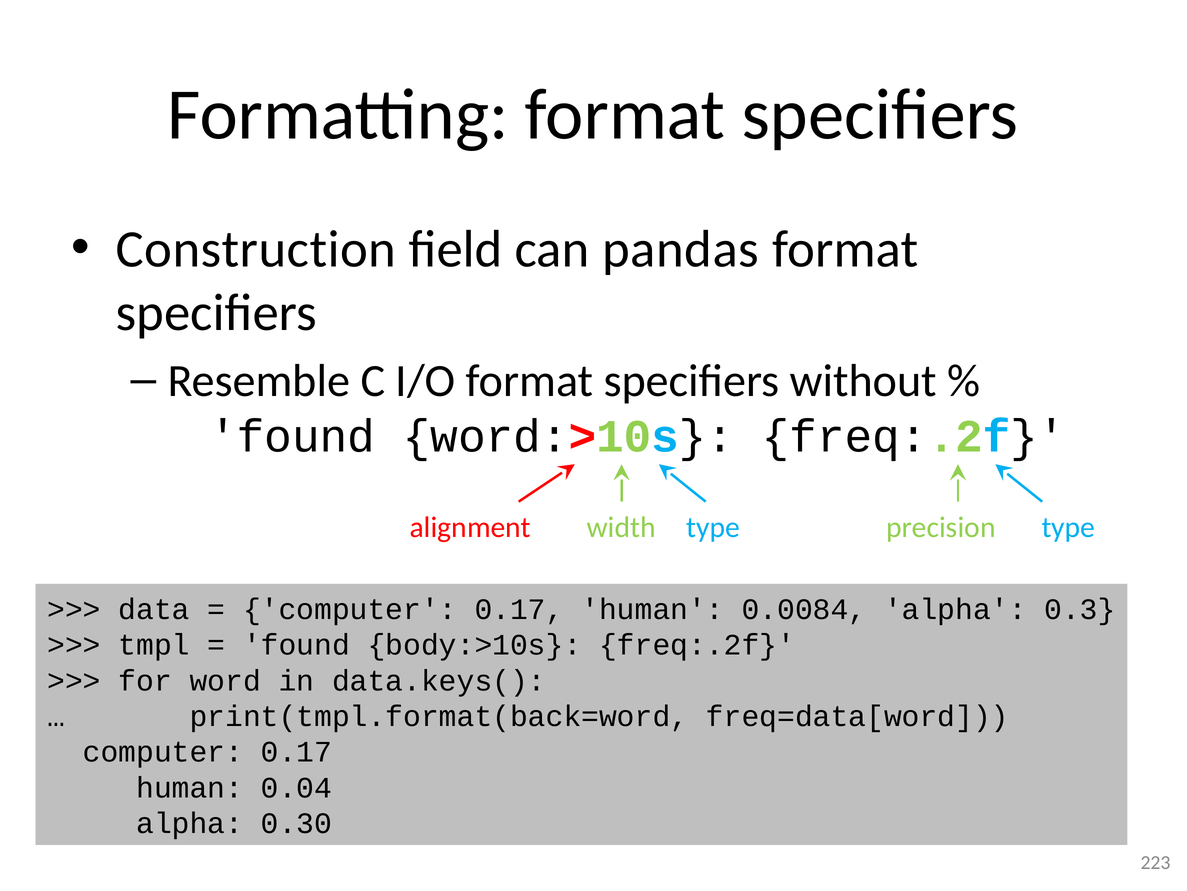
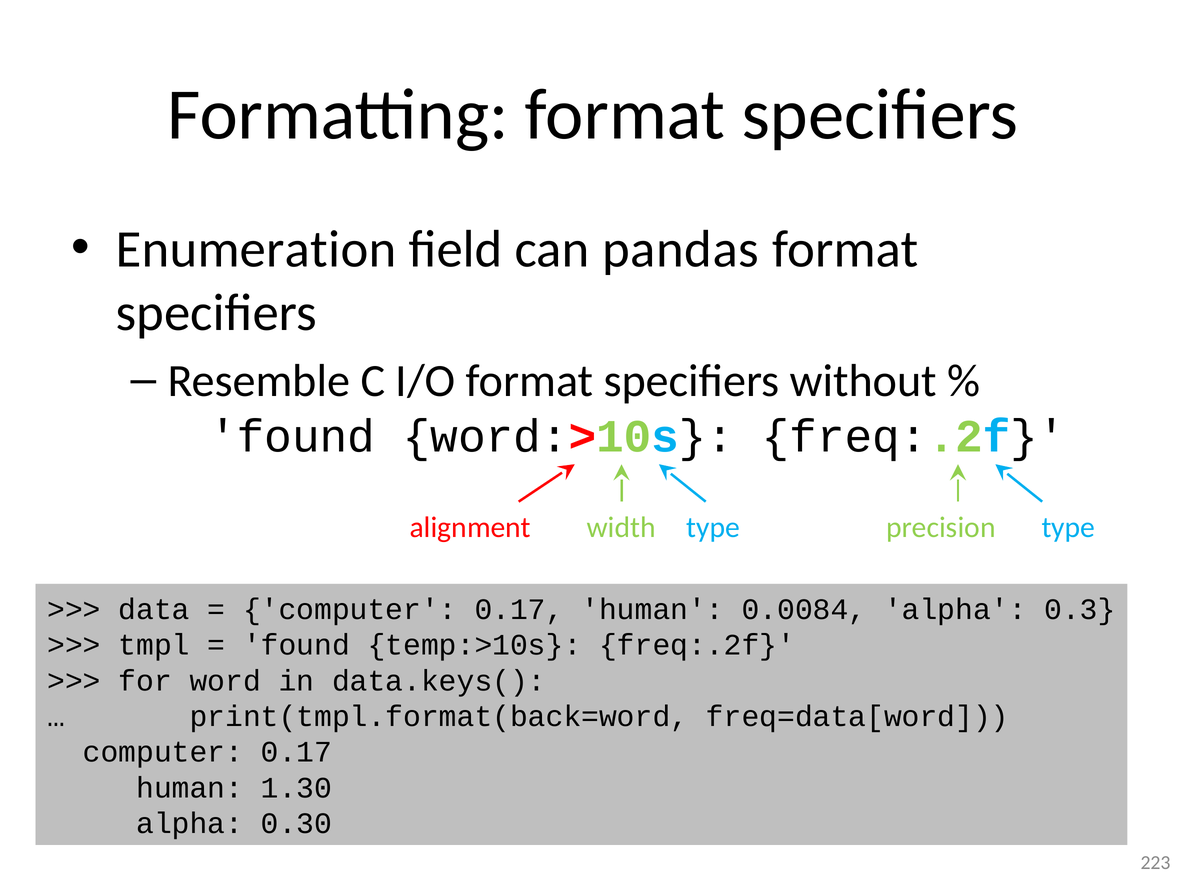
Construction: Construction -> Enumeration
body:>10s: body:>10s -> temp:>10s
0.04: 0.04 -> 1.30
